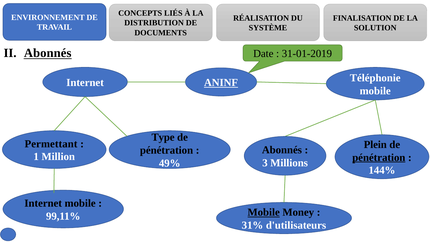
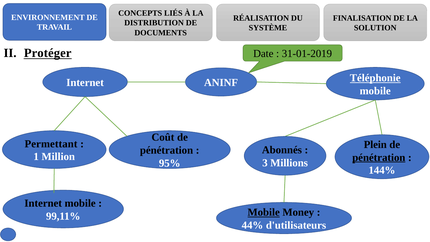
Abonnés at (48, 53): Abonnés -> Protéger
Téléphonie underline: none -> present
ANINF underline: present -> none
Type: Type -> Coût
49%: 49% -> 95%
31%: 31% -> 44%
